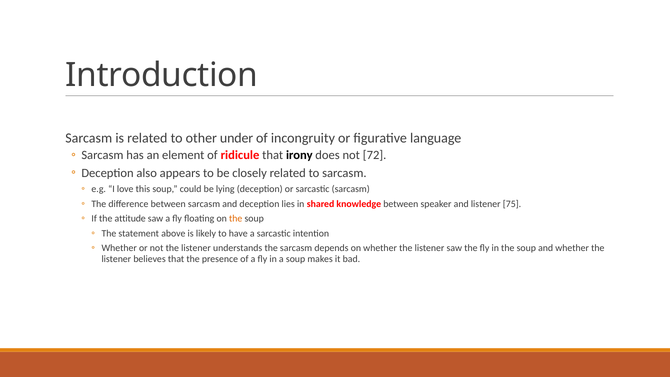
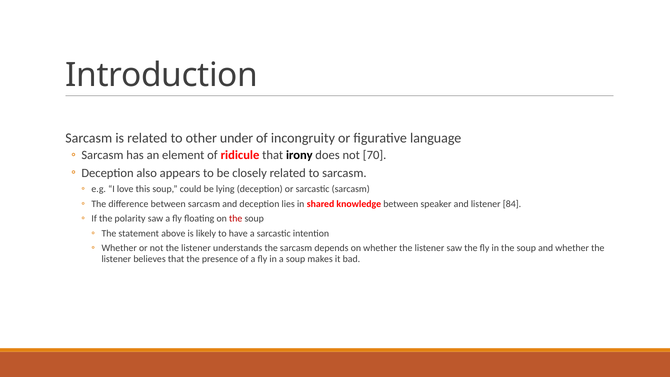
72: 72 -> 70
75: 75 -> 84
attitude: attitude -> polarity
the at (236, 219) colour: orange -> red
